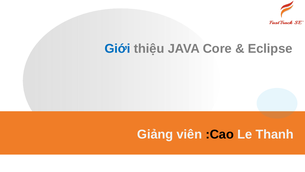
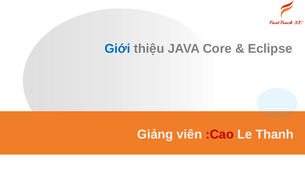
:Cao colour: black -> red
